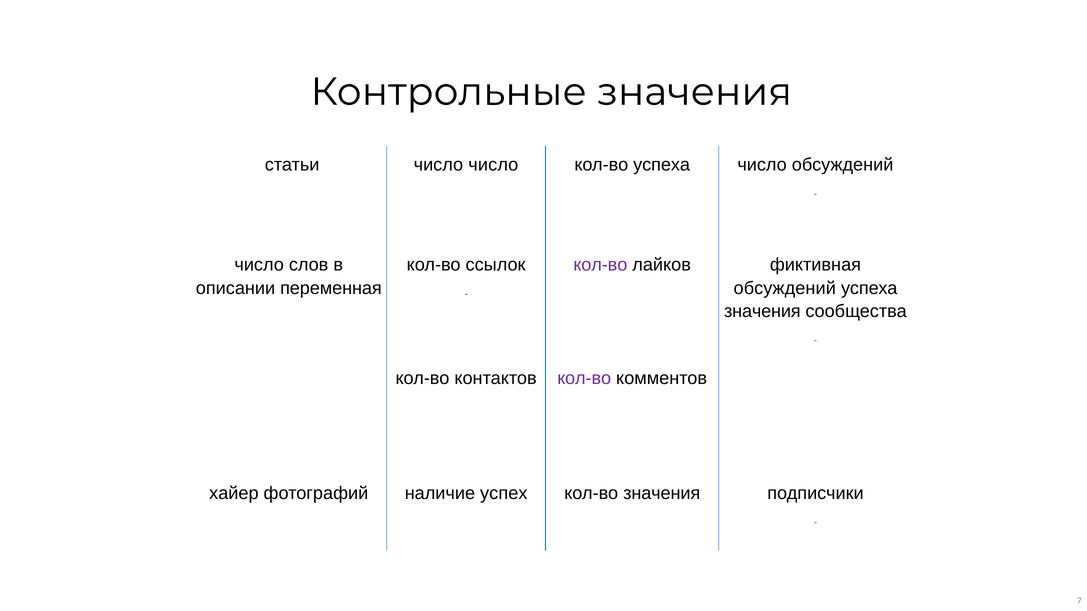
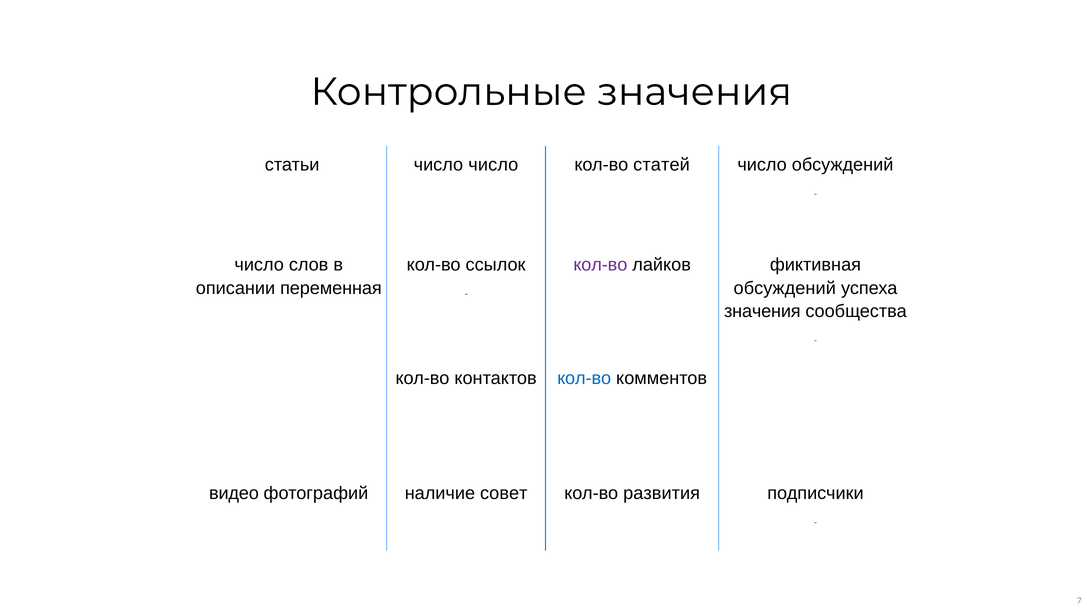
кол-во успеха: успеха -> статей
кол-во at (584, 379) colour: purple -> blue
хайер: хайер -> видео
успех: успех -> совет
кол-во значения: значения -> развития
